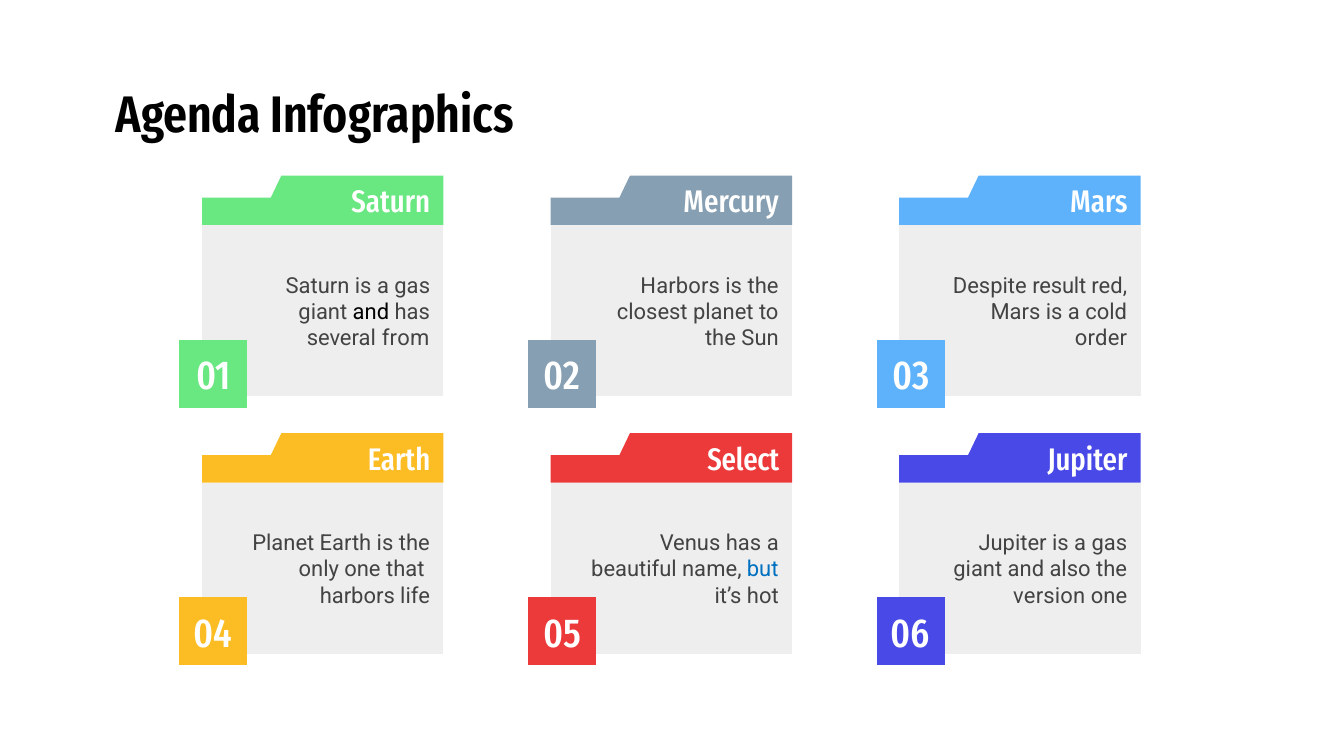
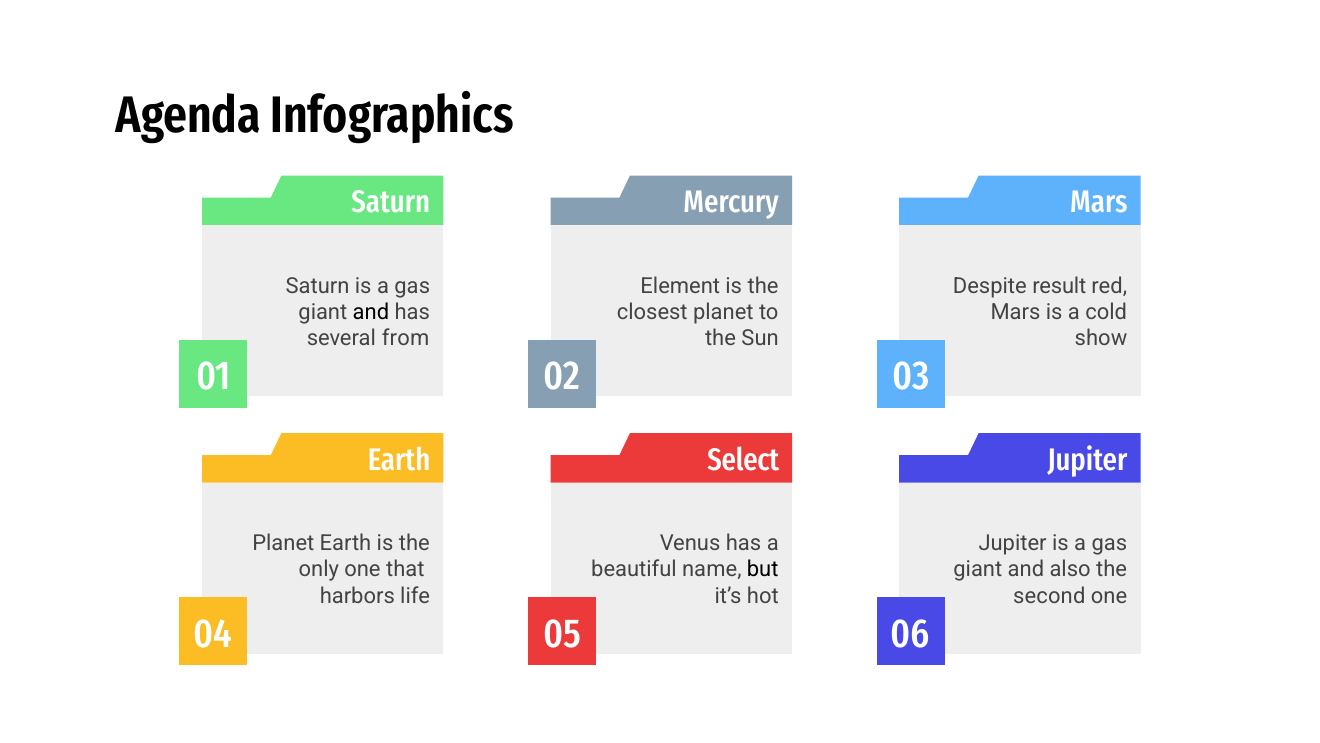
Harbors at (680, 286): Harbors -> Element
order: order -> show
but colour: blue -> black
version: version -> second
